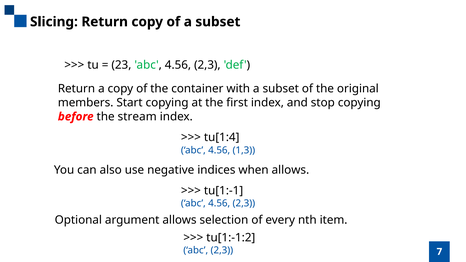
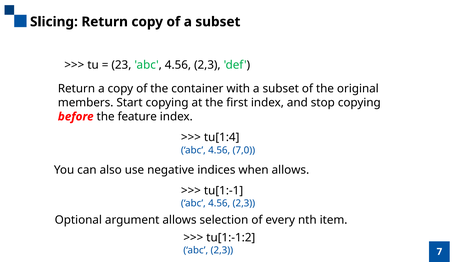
stream: stream -> feature
1,3: 1,3 -> 7,0
